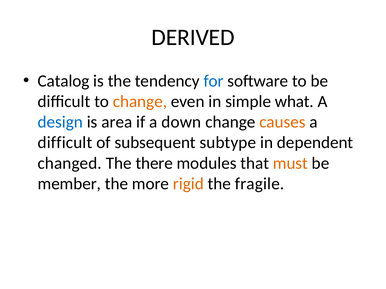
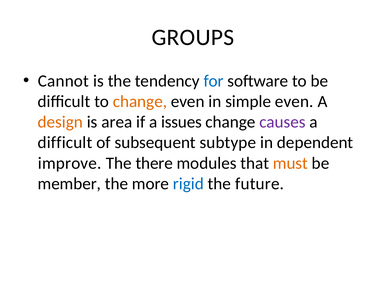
DERIVED: DERIVED -> GROUPS
Catalog: Catalog -> Cannot
simple what: what -> even
design colour: blue -> orange
down: down -> issues
causes colour: orange -> purple
changed: changed -> improve
rigid colour: orange -> blue
fragile: fragile -> future
